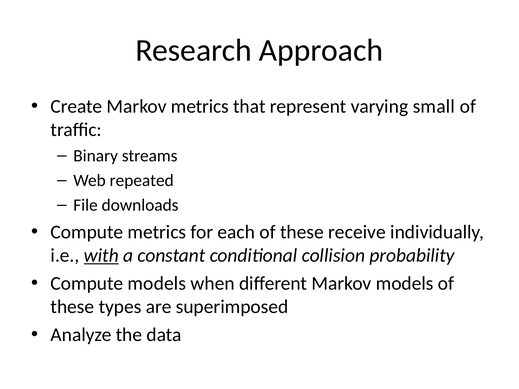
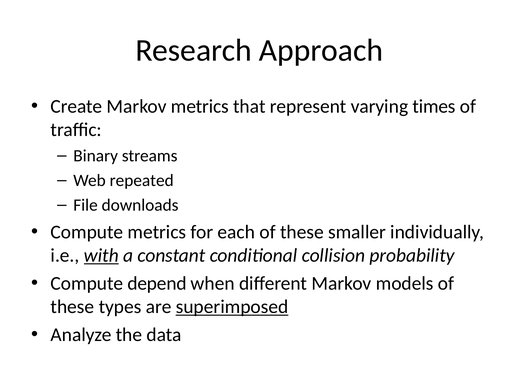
small: small -> times
receive: receive -> smaller
Compute models: models -> depend
superimposed underline: none -> present
